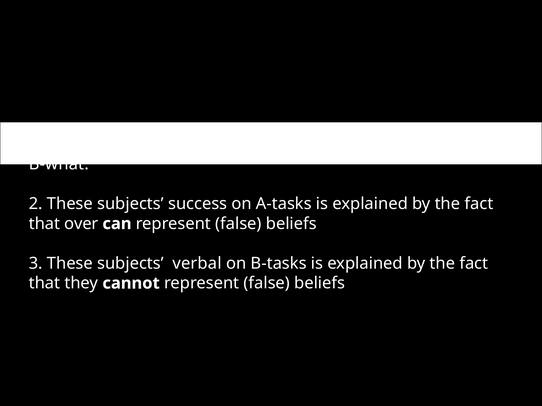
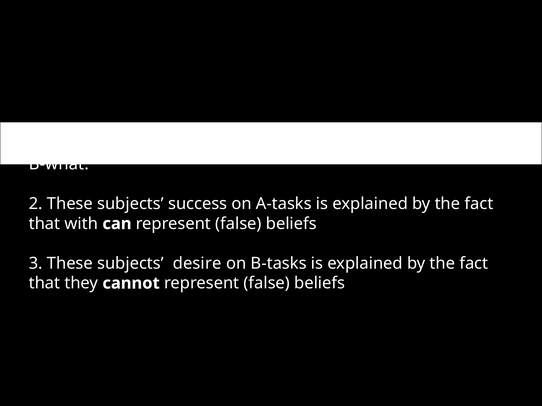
over: over -> with
verbal: verbal -> desire
